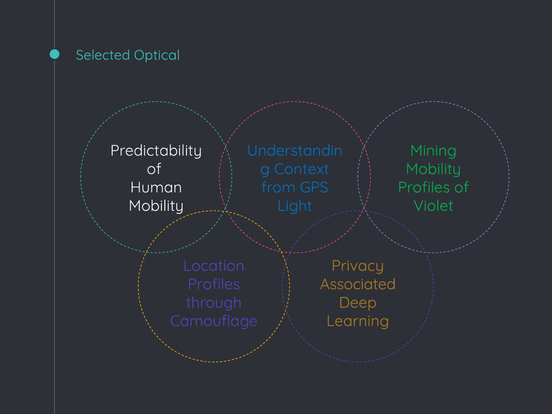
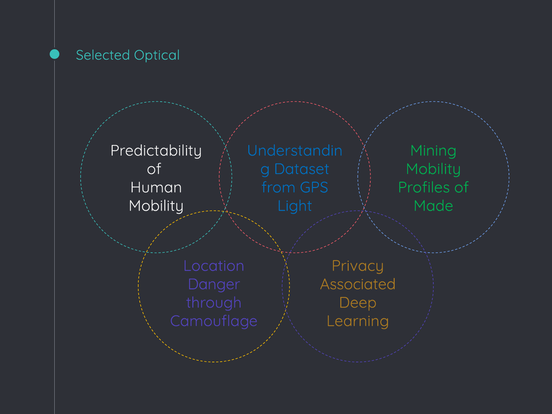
Context: Context -> Dataset
Violet: Violet -> Made
Profiles at (214, 284): Profiles -> Danger
